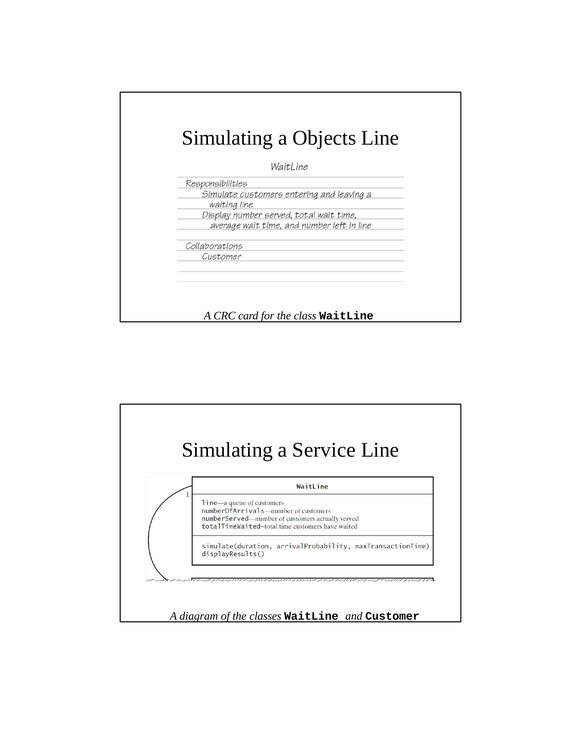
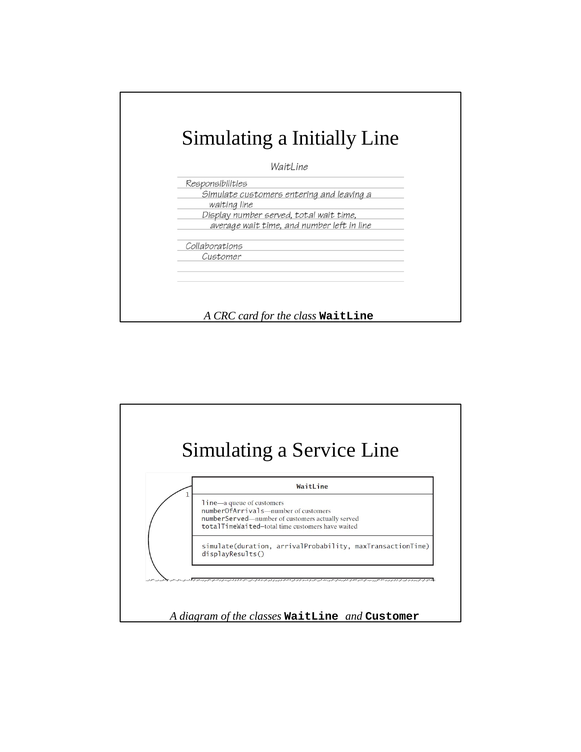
Objects: Objects -> Initially
